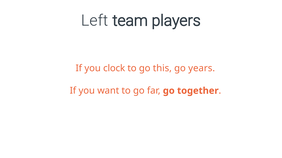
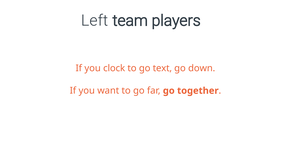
this: this -> text
years: years -> down
